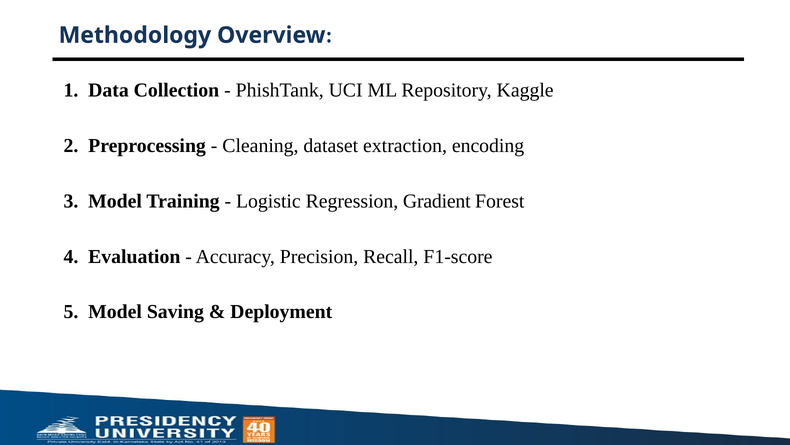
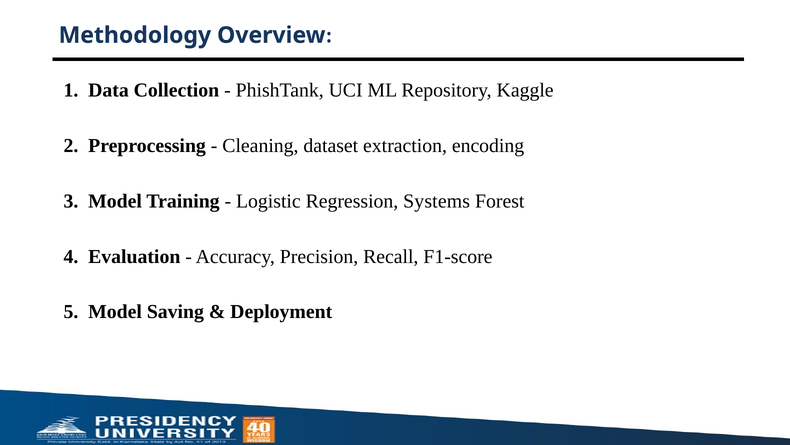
Gradient: Gradient -> Systems
